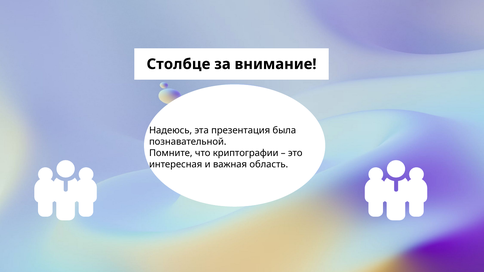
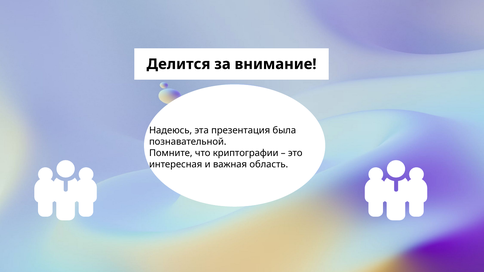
Столбце: Столбце -> Делится
